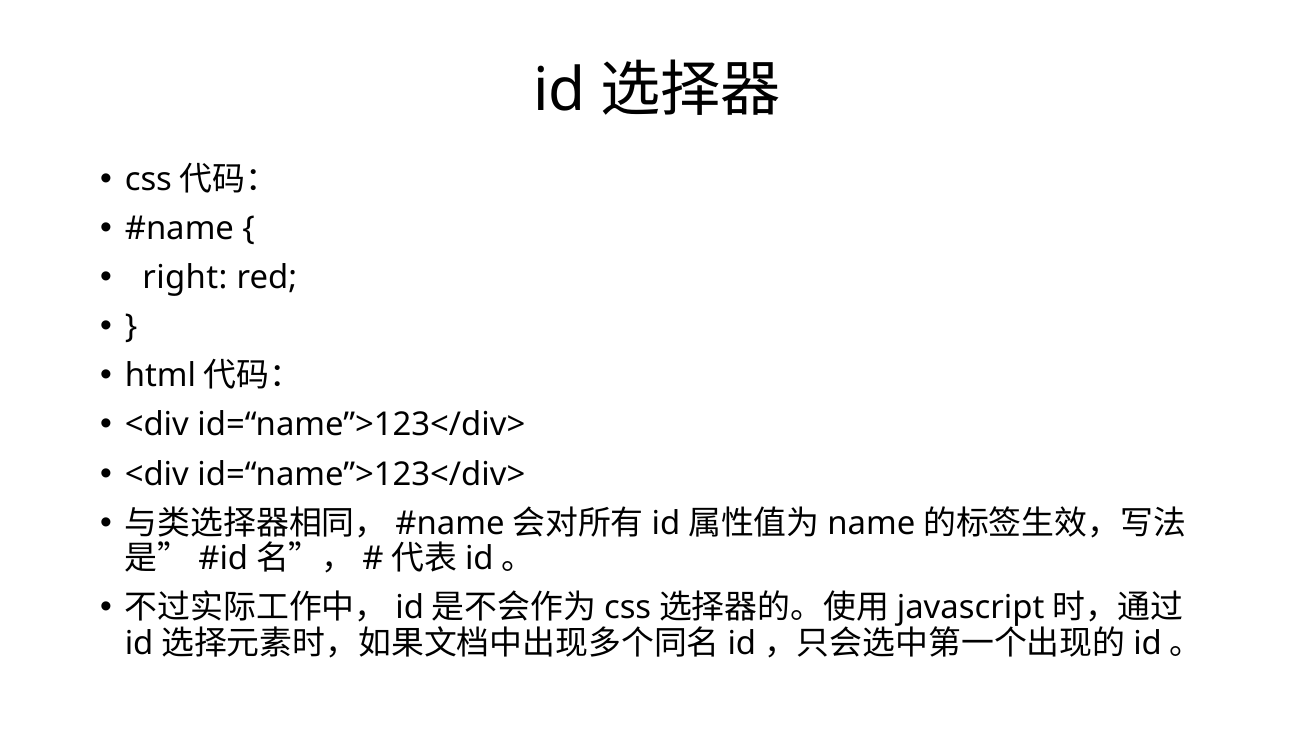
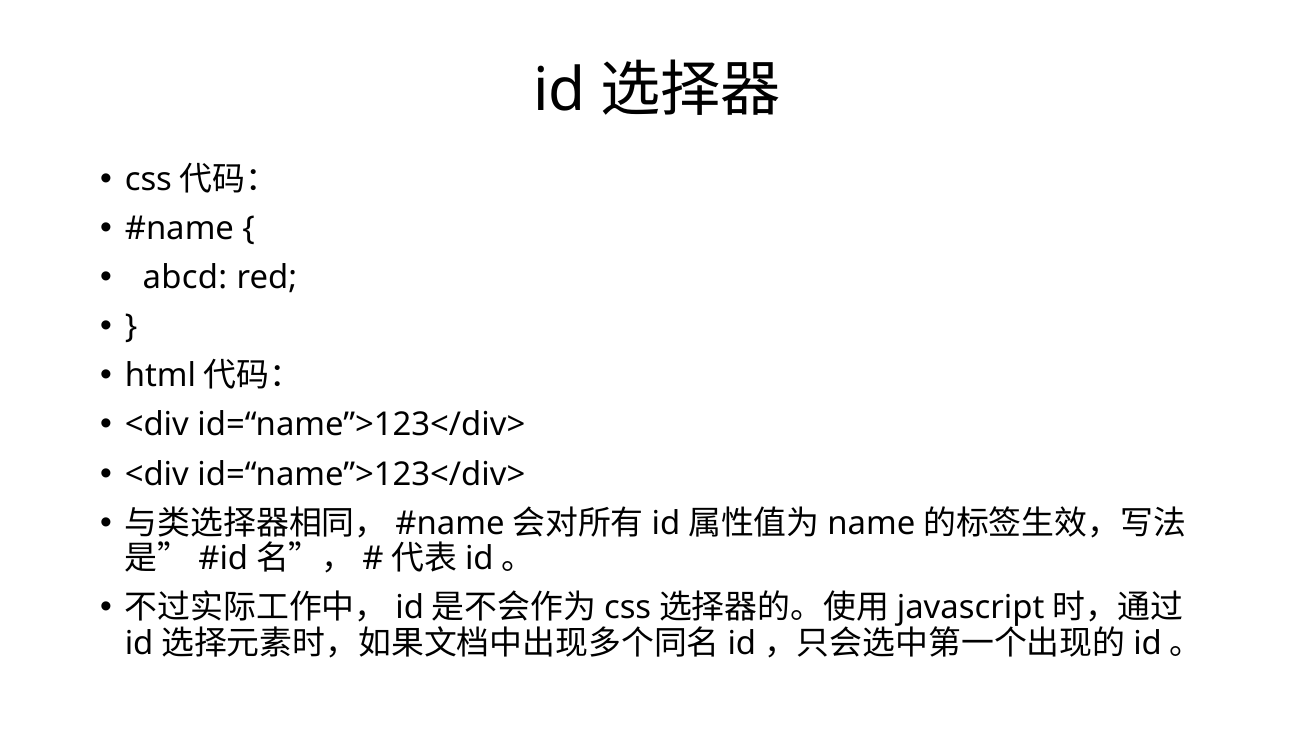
right: right -> abcd
